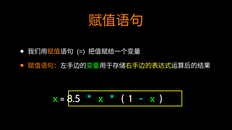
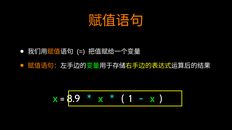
8.5: 8.5 -> 8.9
